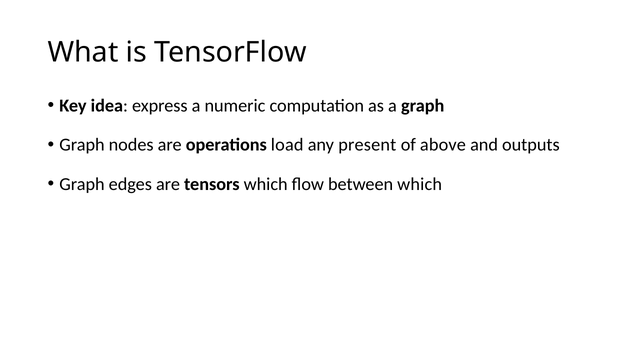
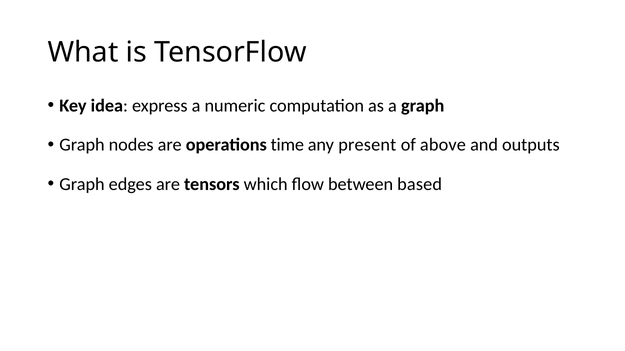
load: load -> time
between which: which -> based
